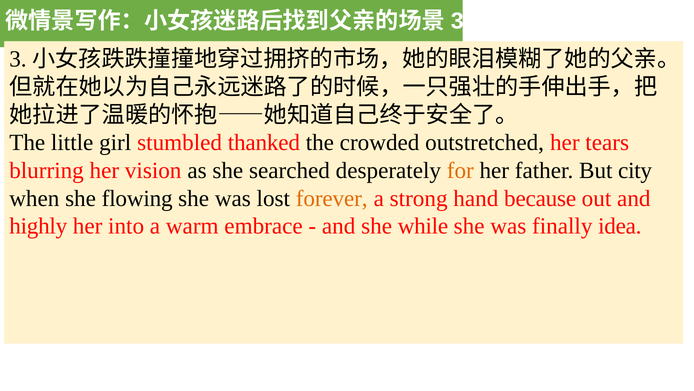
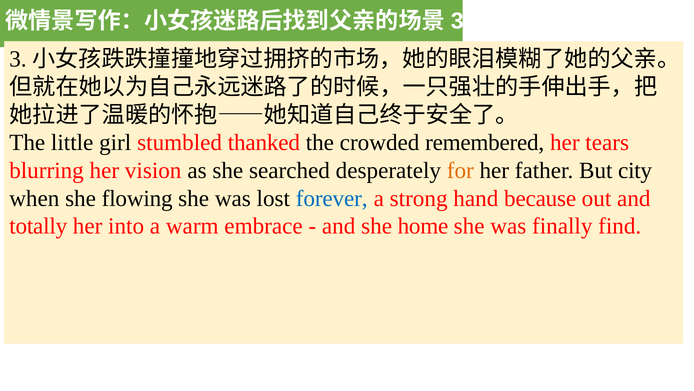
outstretched: outstretched -> remembered
forever colour: orange -> blue
highly: highly -> totally
while: while -> home
idea: idea -> find
